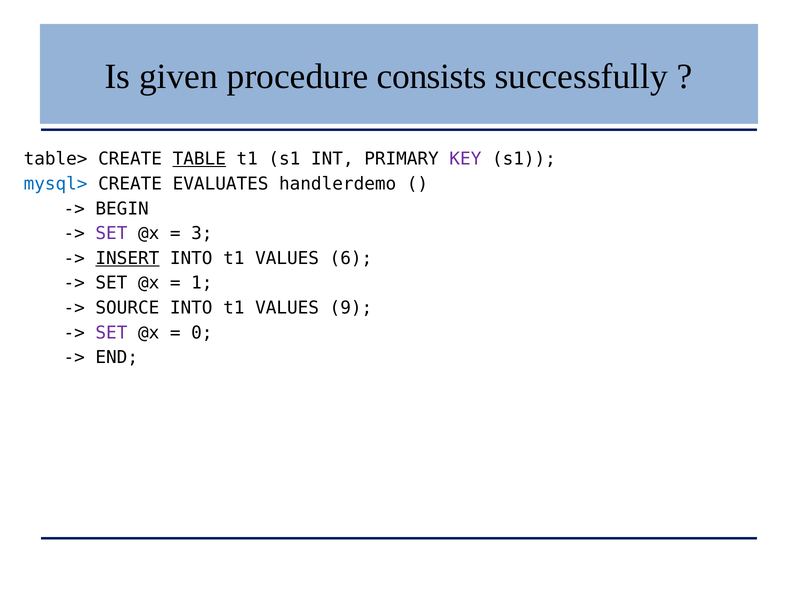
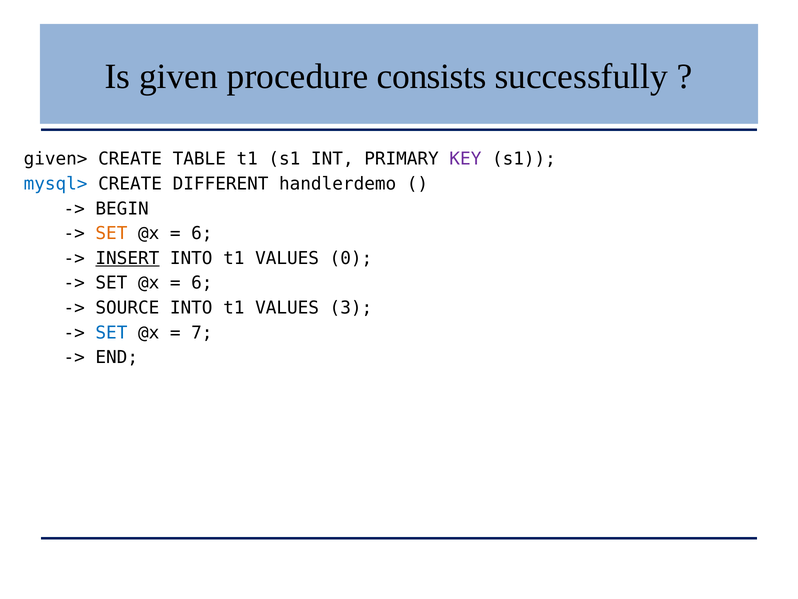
table>: table> -> given>
TABLE underline: present -> none
EVALUATES: EVALUATES -> DIFFERENT
SET at (111, 233) colour: purple -> orange
3 at (202, 233): 3 -> 6
6: 6 -> 0
1 at (202, 283): 1 -> 6
9: 9 -> 3
SET at (111, 332) colour: purple -> blue
0: 0 -> 7
